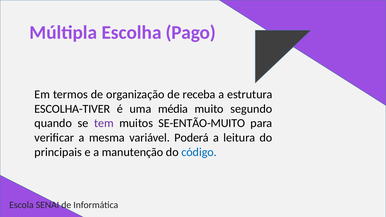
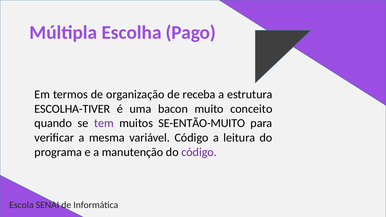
média: média -> bacon
segundo: segundo -> conceito
variável Poderá: Poderá -> Código
principais: principais -> programa
código at (199, 152) colour: blue -> purple
